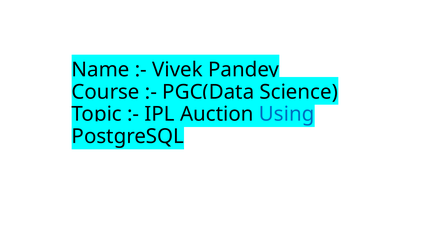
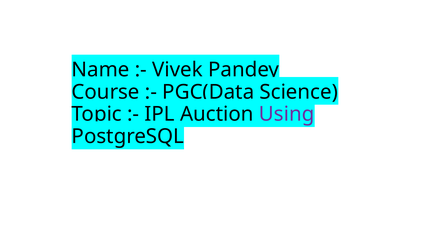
Using colour: blue -> purple
